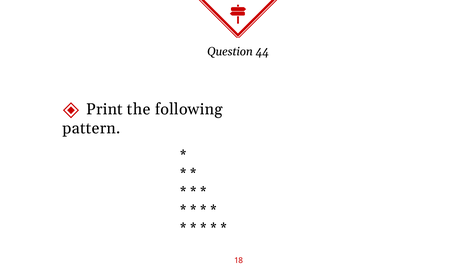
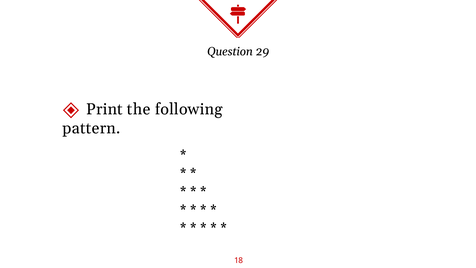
44: 44 -> 29
